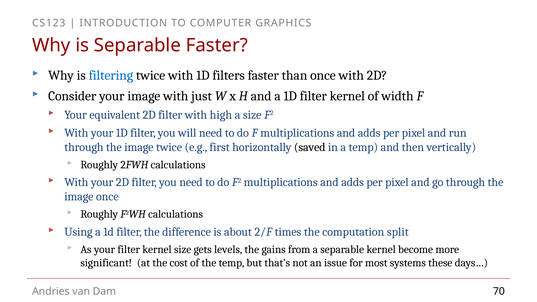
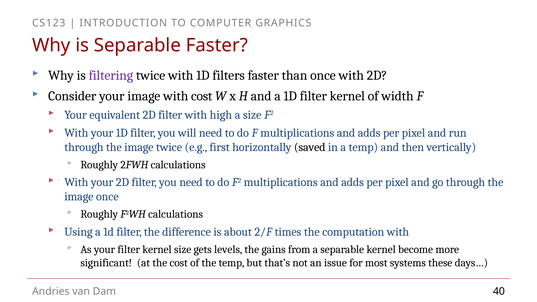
filtering colour: blue -> purple
with just: just -> cost
computation split: split -> with
70: 70 -> 40
